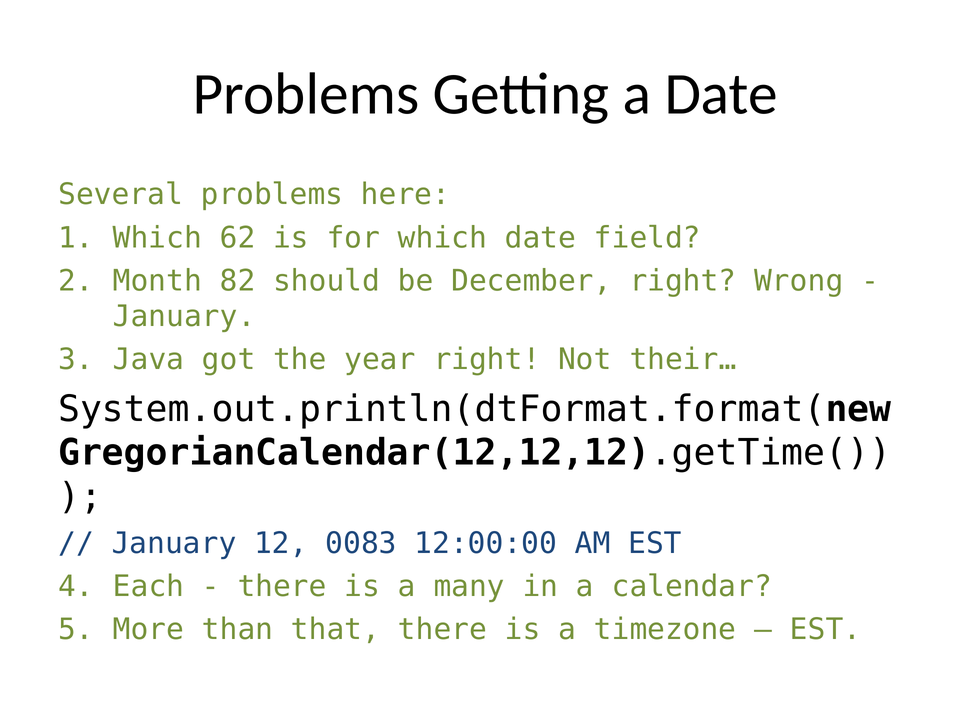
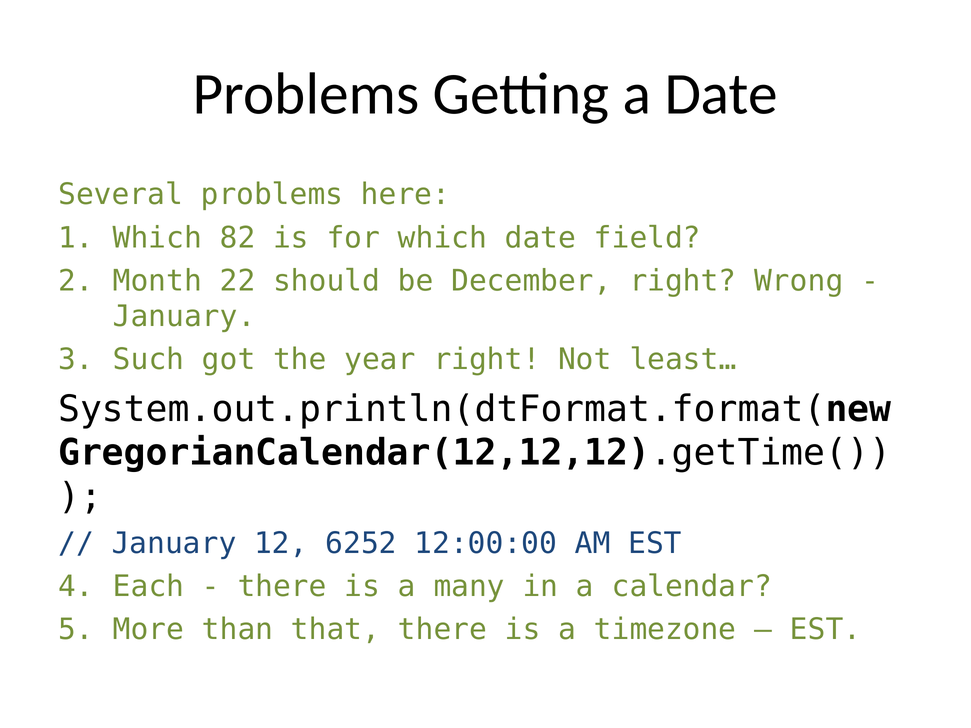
62: 62 -> 82
82: 82 -> 22
Java: Java -> Such
their…: their… -> least…
0083: 0083 -> 6252
